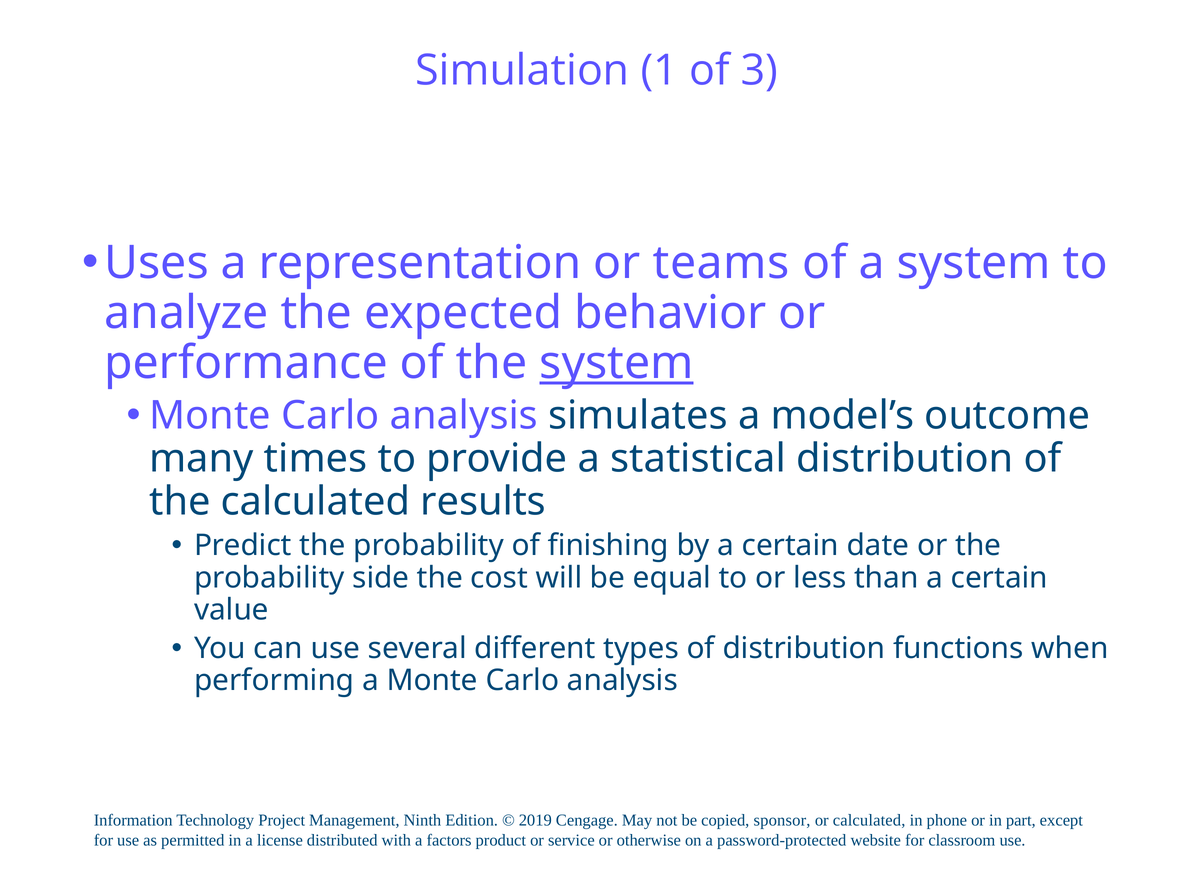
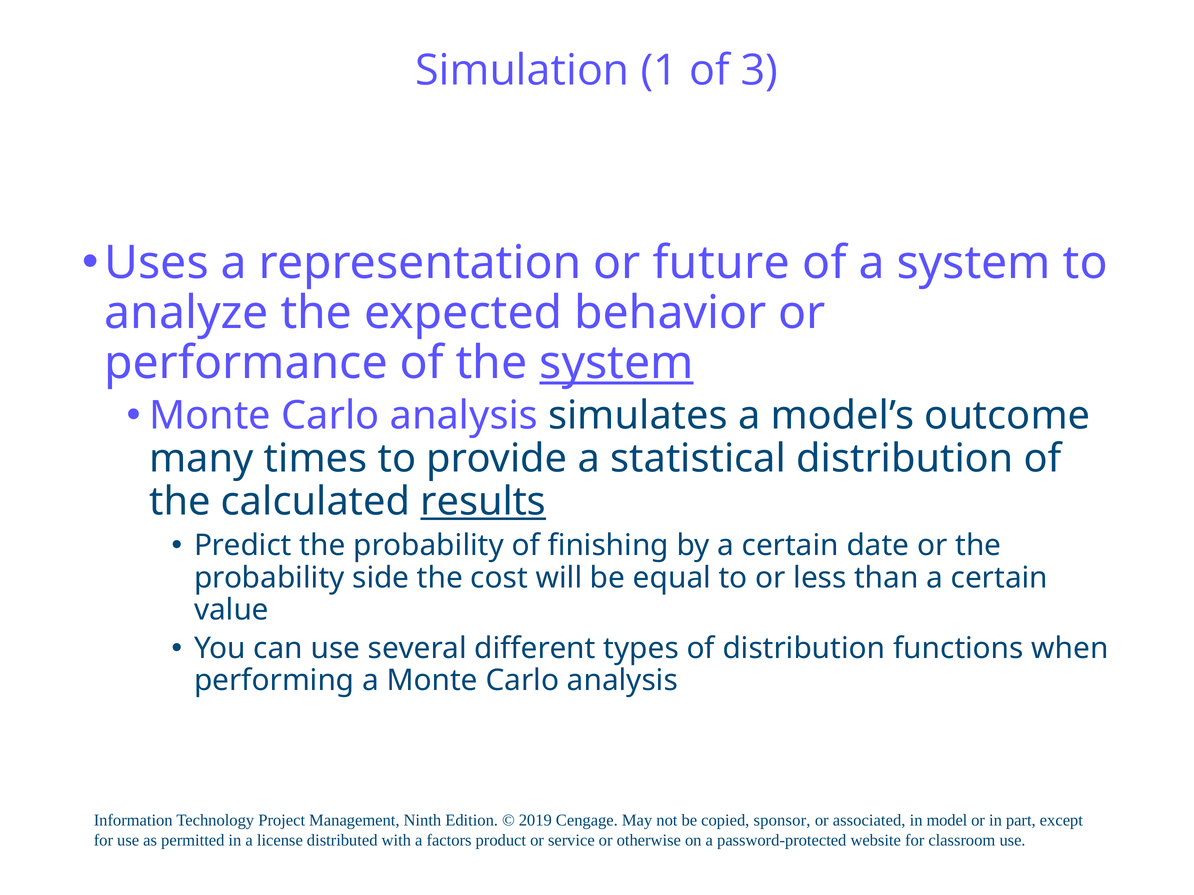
teams: teams -> future
results underline: none -> present
or calculated: calculated -> associated
phone: phone -> model
